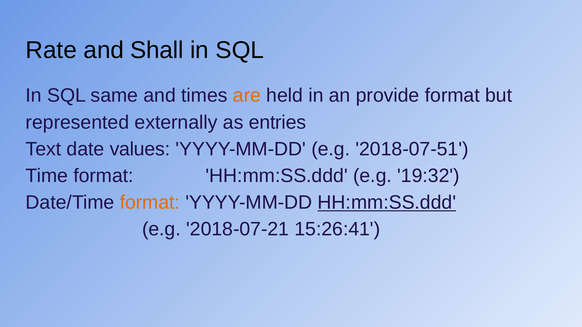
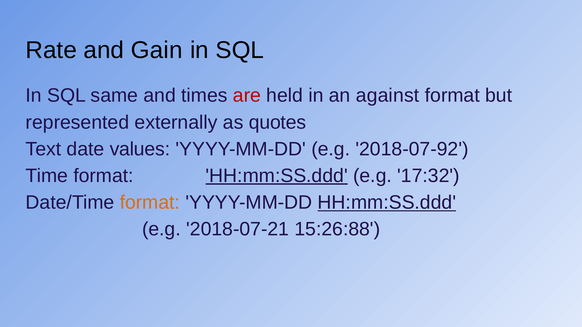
Shall: Shall -> Gain
are colour: orange -> red
provide: provide -> against
entries: entries -> quotes
2018-07-51: 2018-07-51 -> 2018-07-92
HH:mm:SS.ddd at (277, 176) underline: none -> present
19:32: 19:32 -> 17:32
15:26:41: 15:26:41 -> 15:26:88
